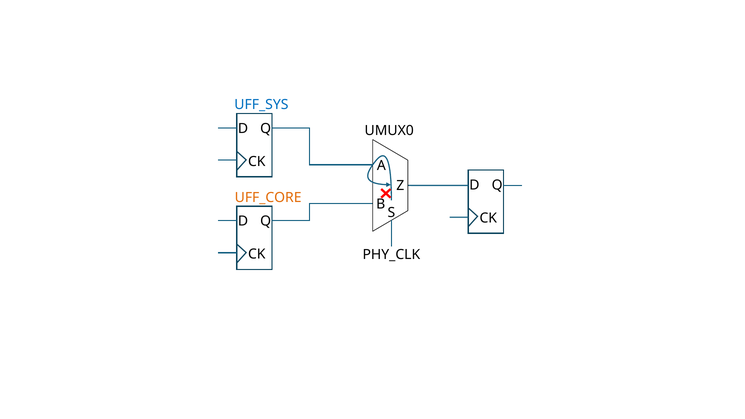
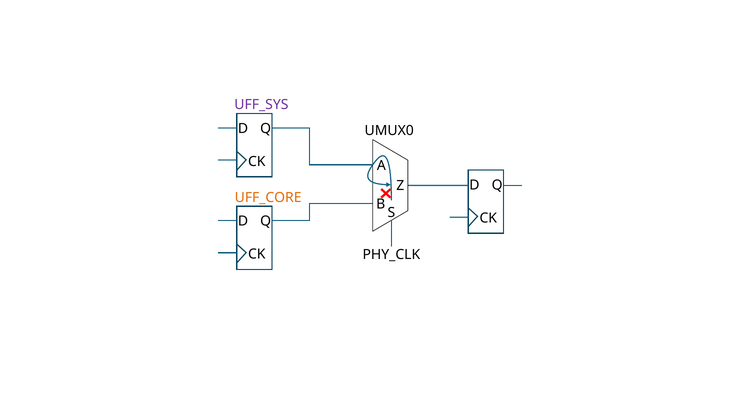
UFF_SYS colour: blue -> purple
